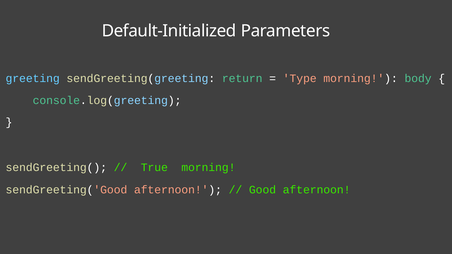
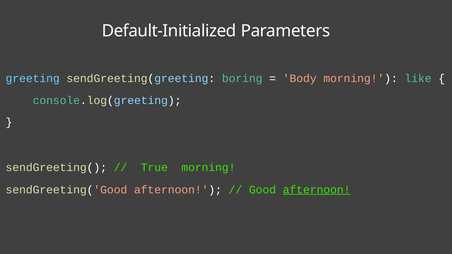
return: return -> boring
Type: Type -> Body
body: body -> like
afternoon at (317, 190) underline: none -> present
